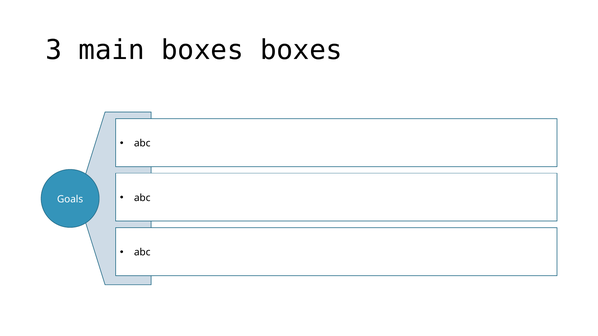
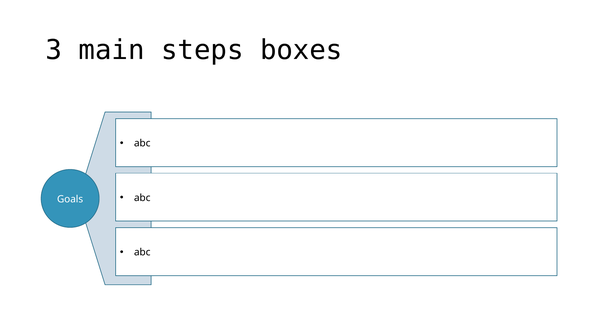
main boxes: boxes -> steps
